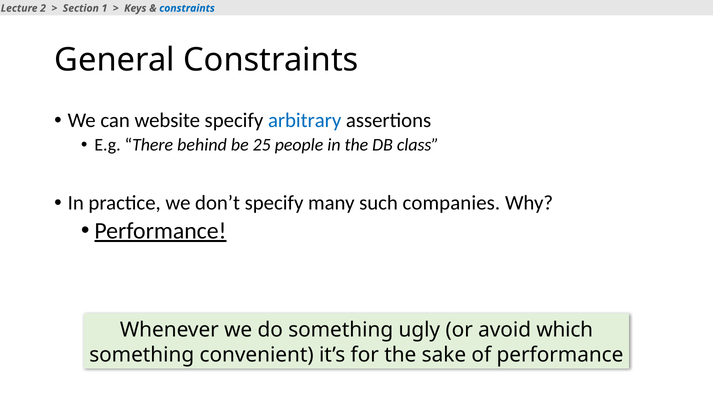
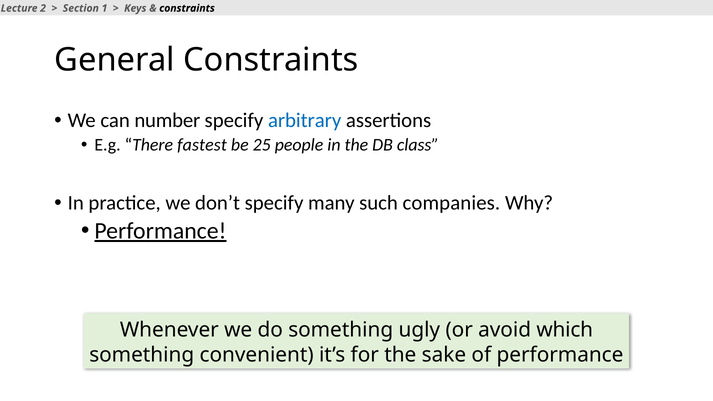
constraints at (187, 8) colour: blue -> black
website: website -> number
behind: behind -> fastest
